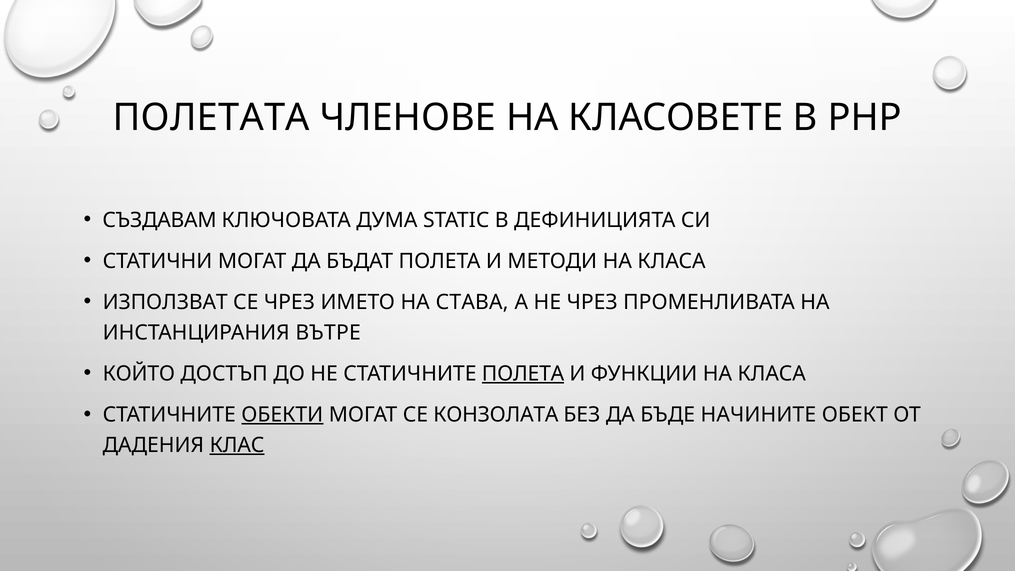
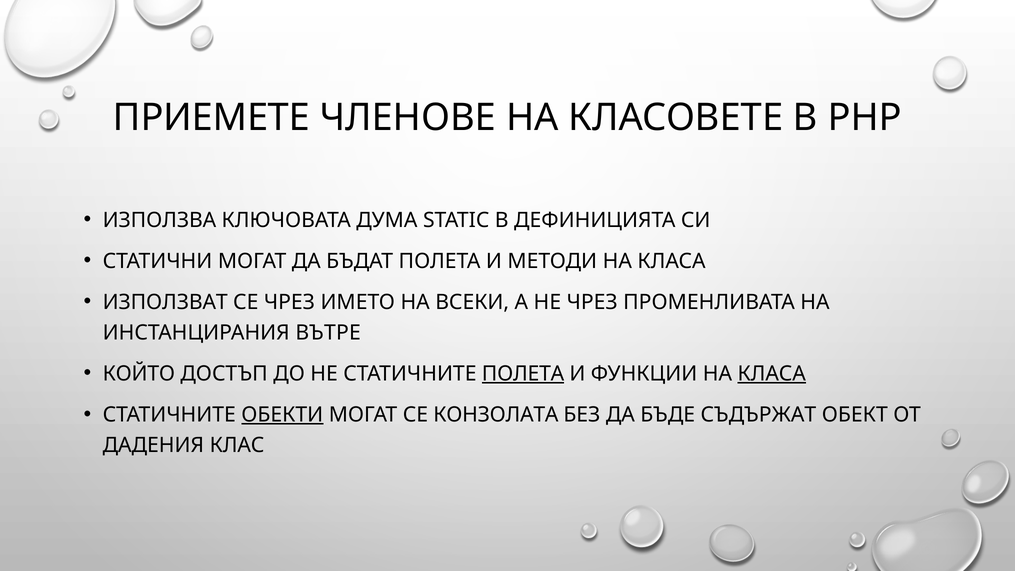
ПОЛЕТАТА: ПОЛЕТАТА -> ПРИЕМЕТЕ
СЪЗДАВАМ: СЪЗДАВАМ -> ИЗПОЛЗВА
СТАВА: СТАВА -> ВСЕКИ
КЛАСА at (772, 374) underline: none -> present
НАЧИНИТЕ: НАЧИНИТЕ -> СЪДЪРЖАТ
КЛАС underline: present -> none
